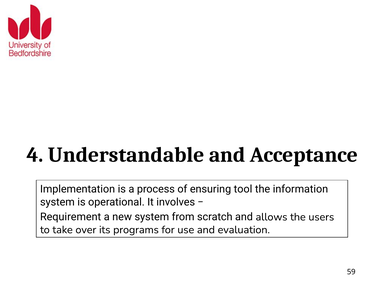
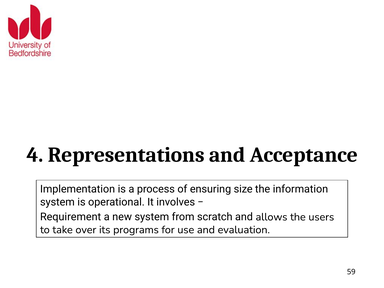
Understandable: Understandable -> Representations
tool: tool -> size
